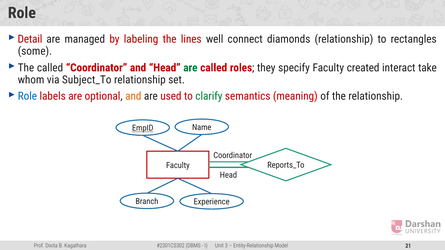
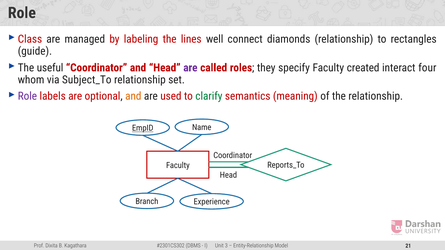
Detail: Detail -> Class
some: some -> guide
The called: called -> useful
are at (190, 68) colour: green -> purple
take: take -> four
Role at (27, 96) colour: blue -> purple
